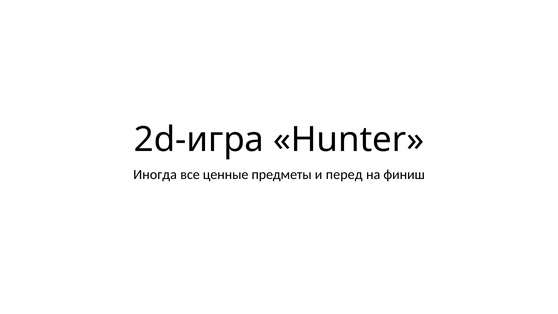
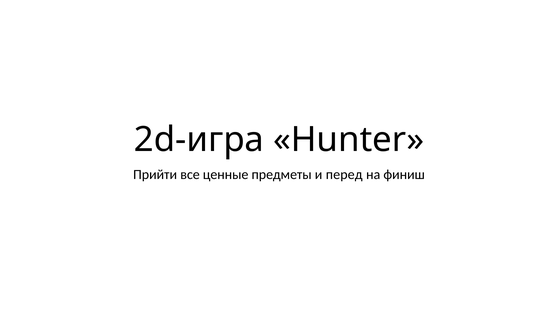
Иногда: Иногда -> Прийти
